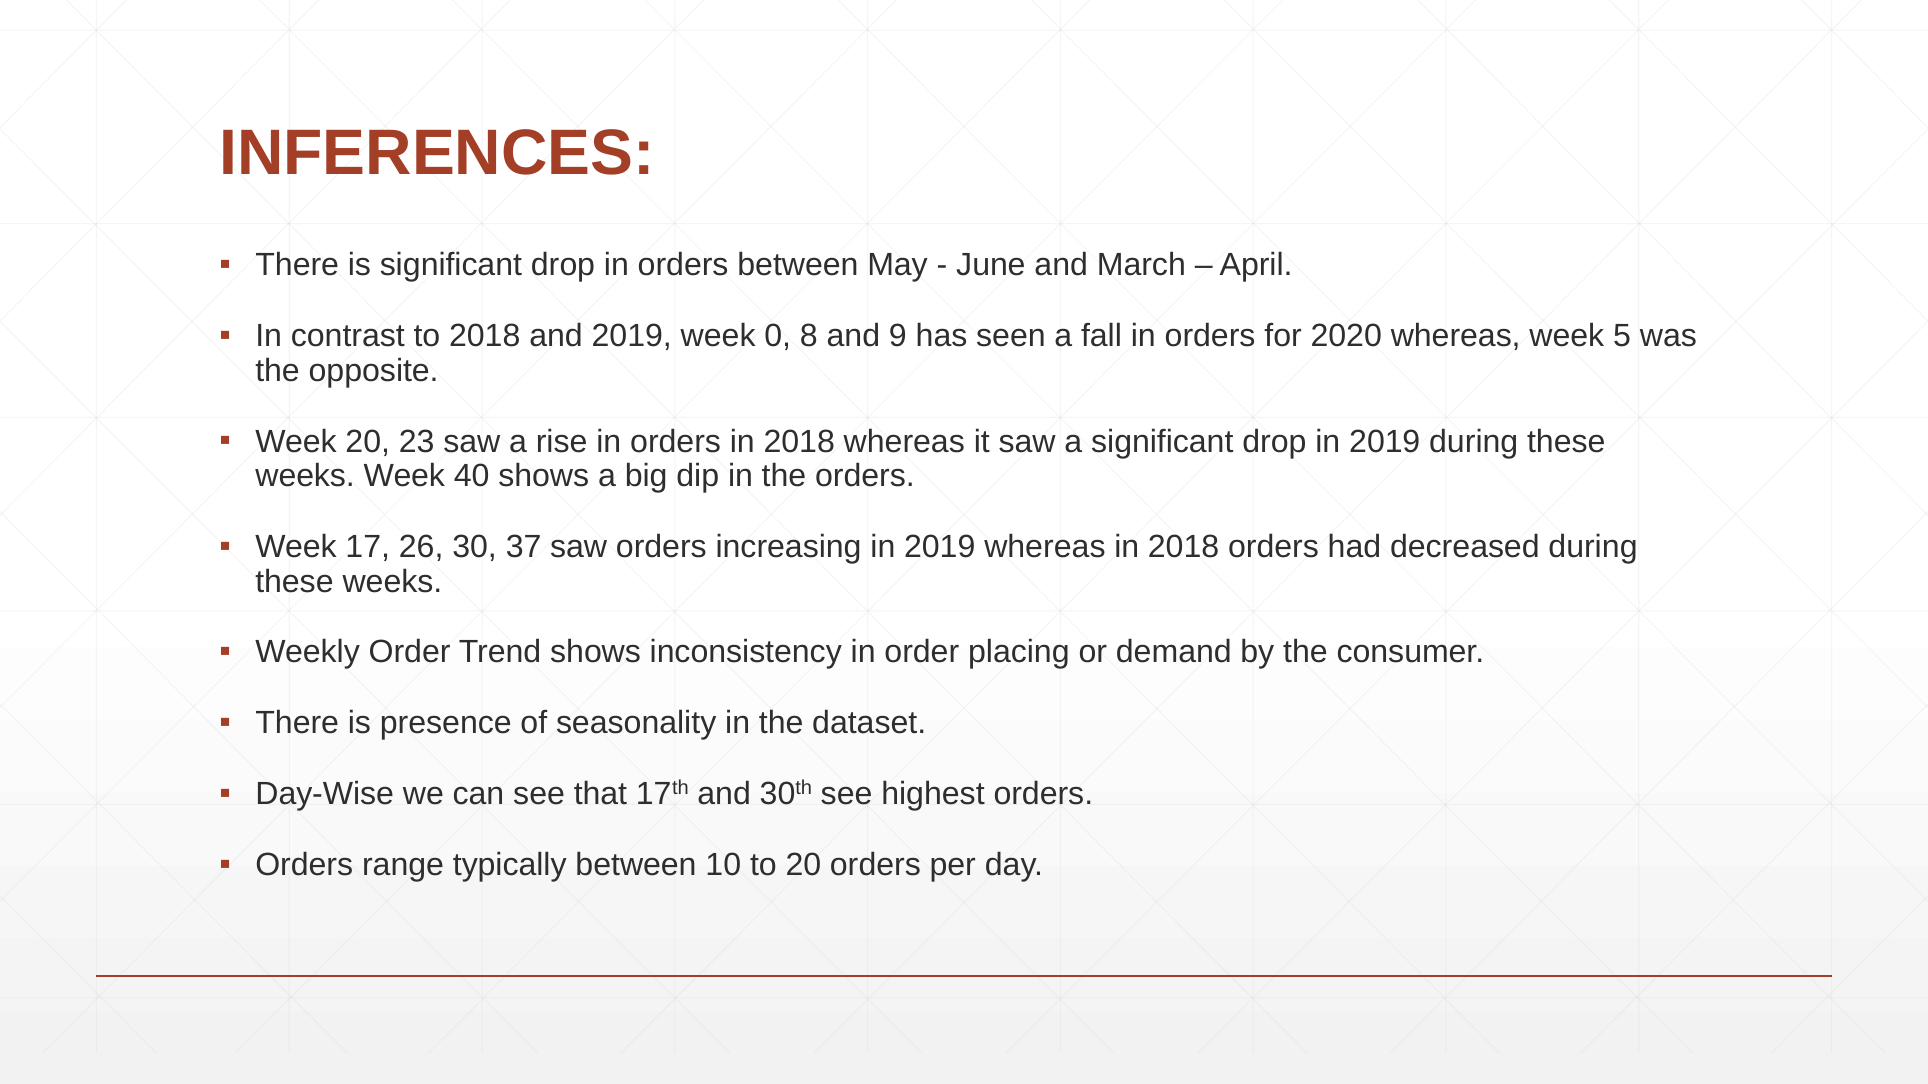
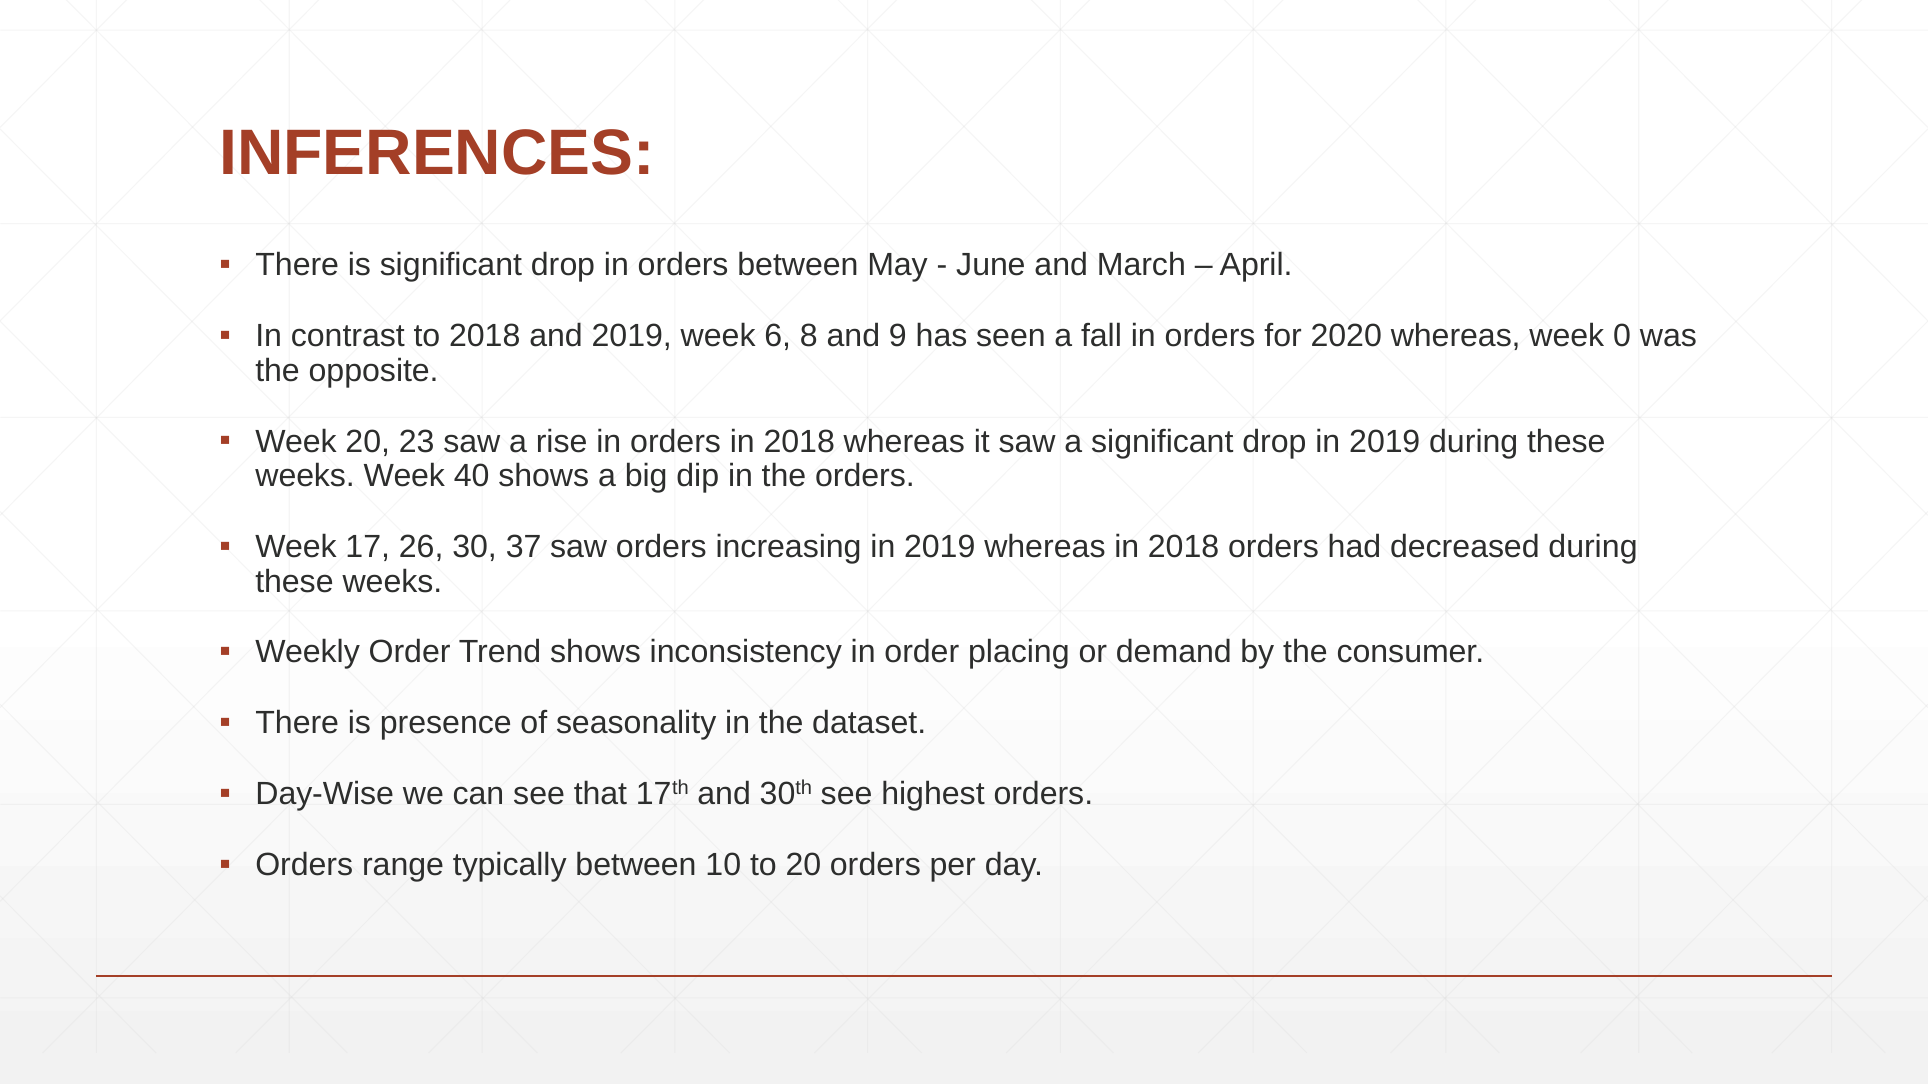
0: 0 -> 6
5: 5 -> 0
